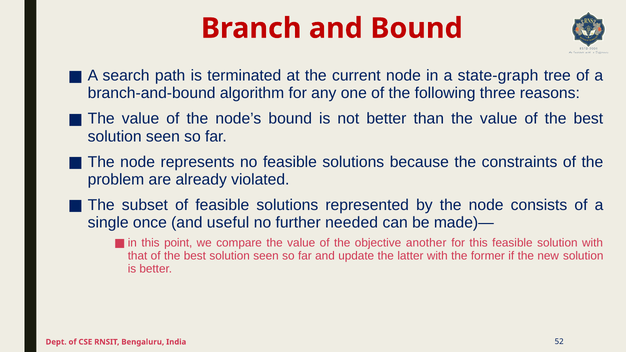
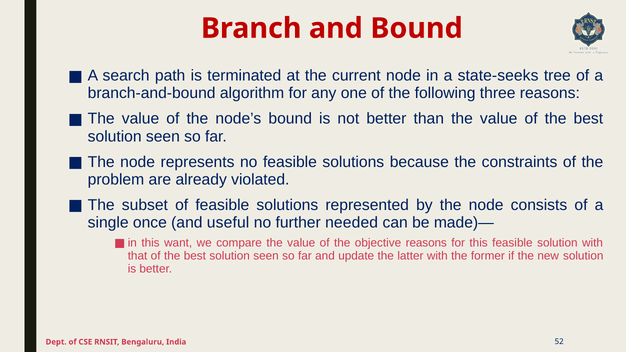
state-graph: state-graph -> state-seeks
point: point -> want
objective another: another -> reasons
